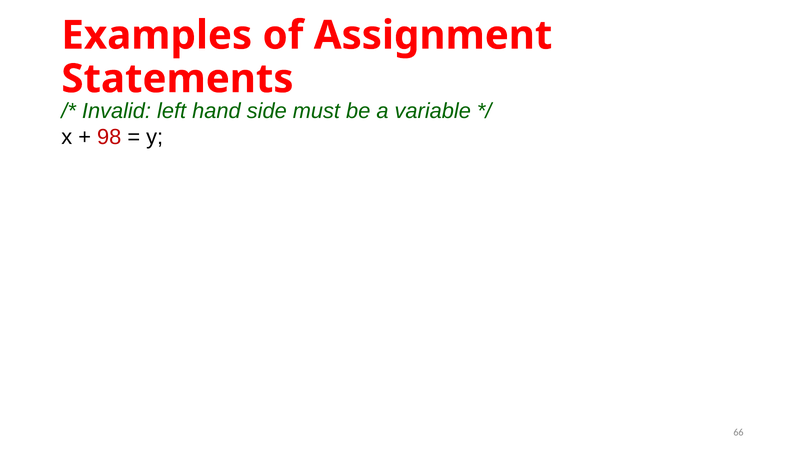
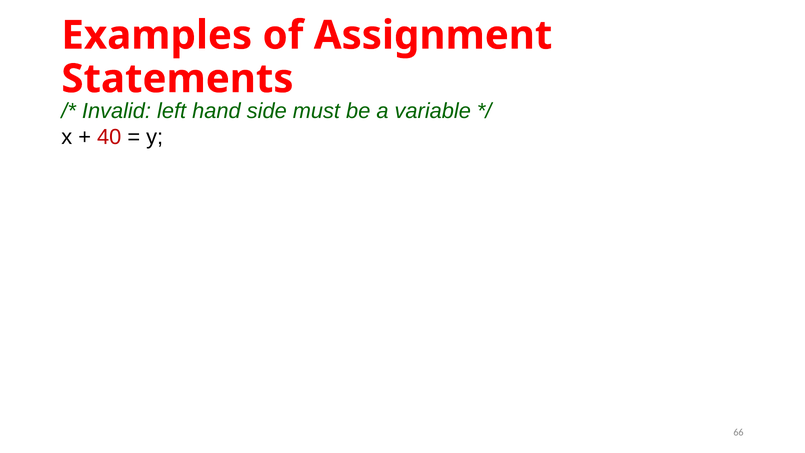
98: 98 -> 40
